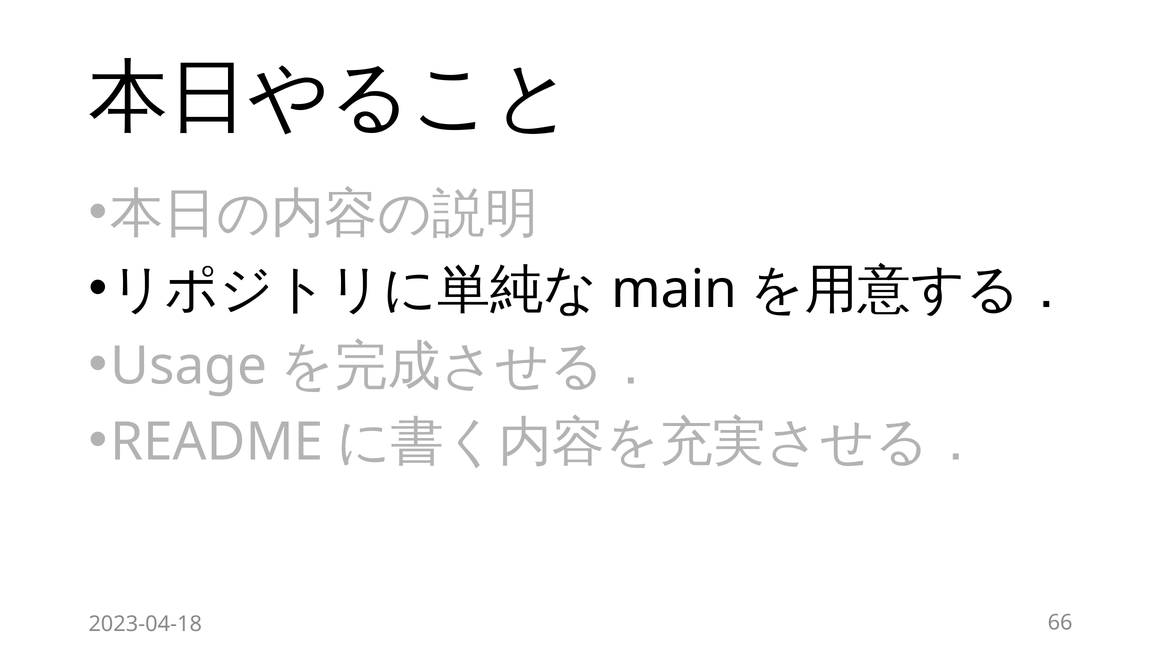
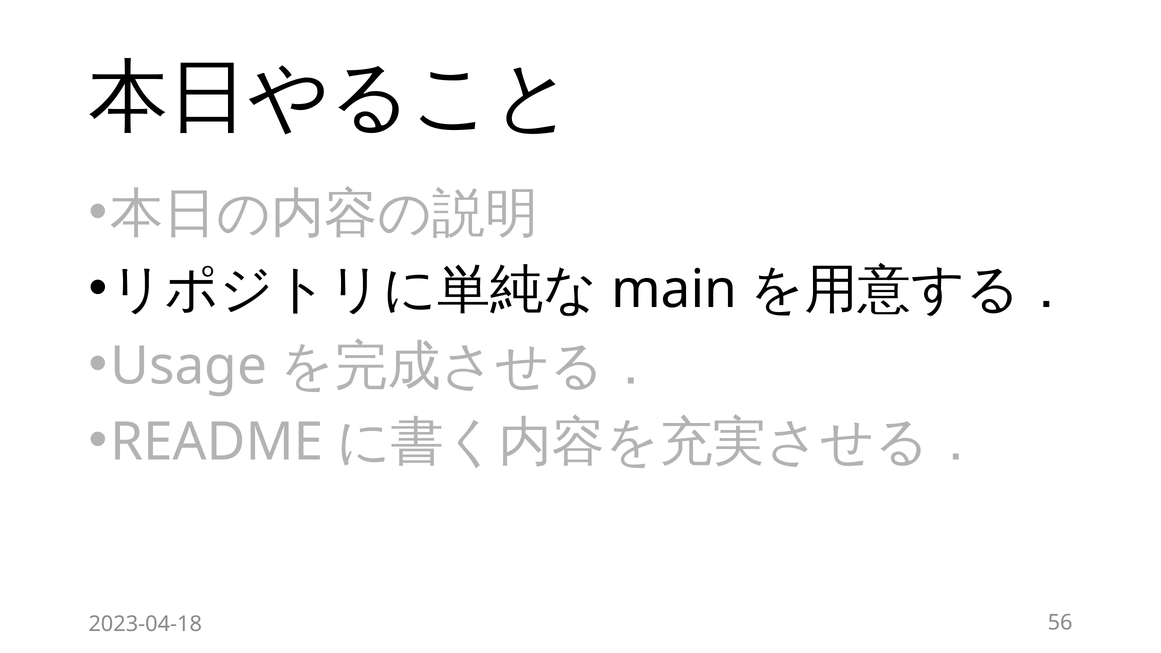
66: 66 -> 56
